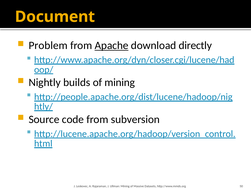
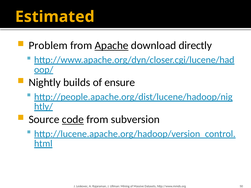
Document: Document -> Estimated
of mining: mining -> ensure
code underline: none -> present
